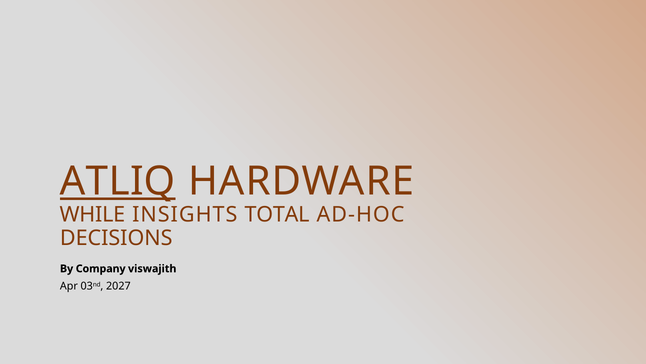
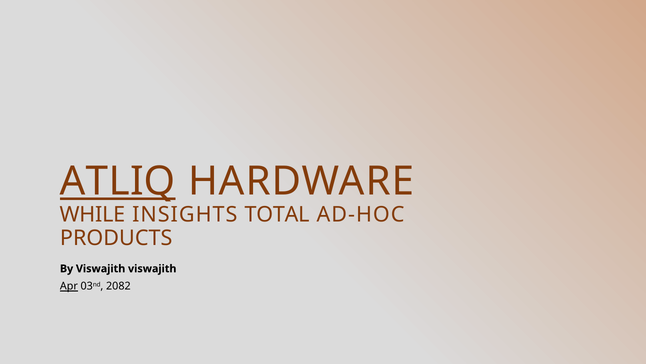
DECISIONS: DECISIONS -> PRODUCTS
By Company: Company -> Viswajith
Apr underline: none -> present
2027: 2027 -> 2082
